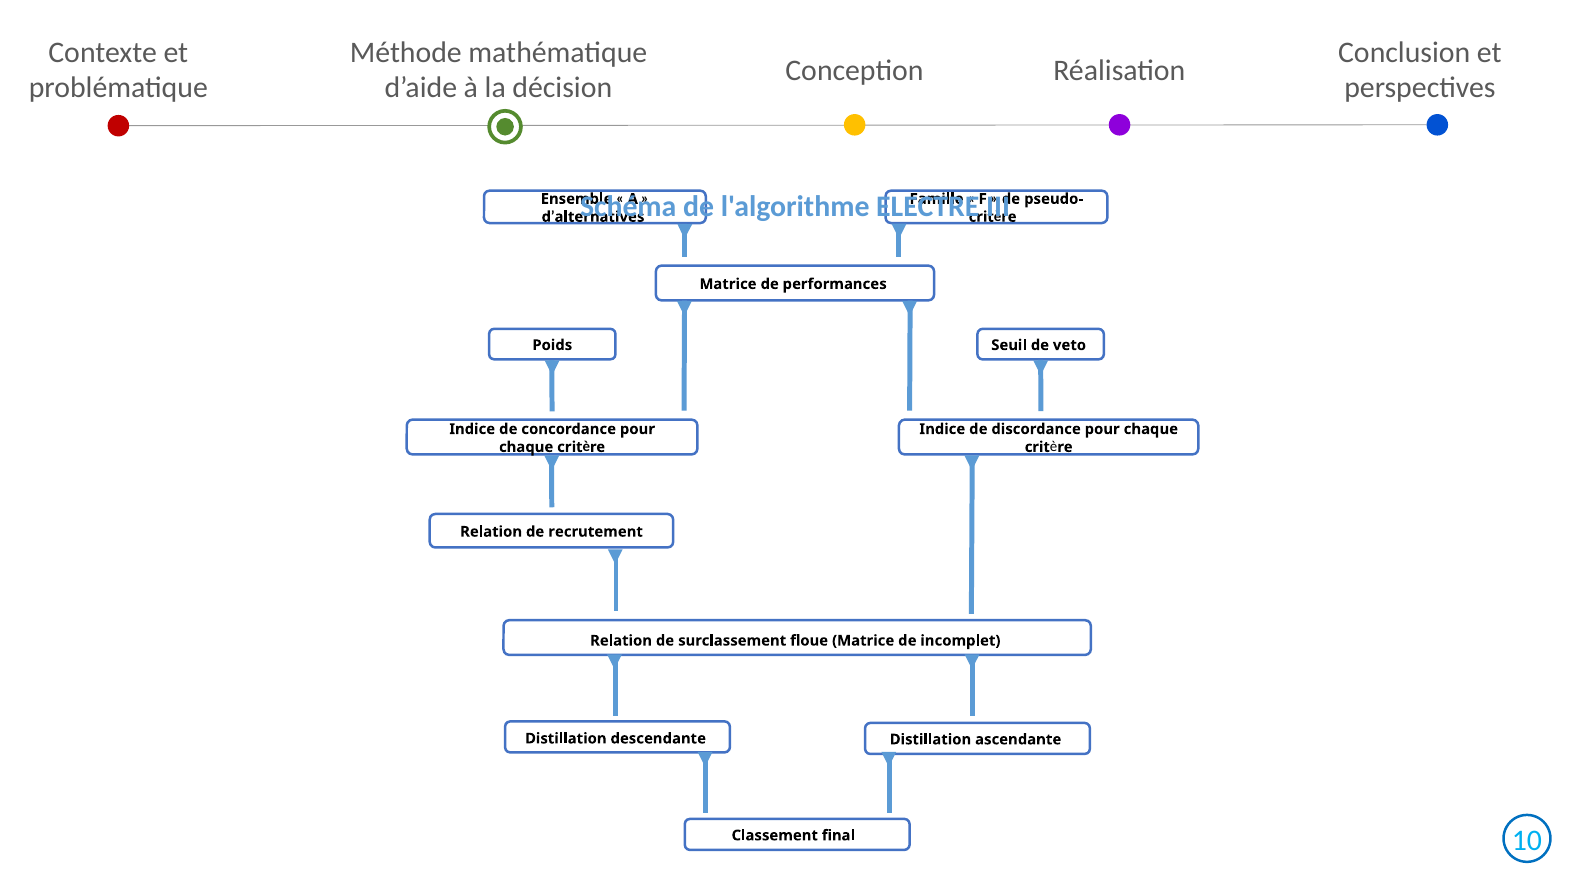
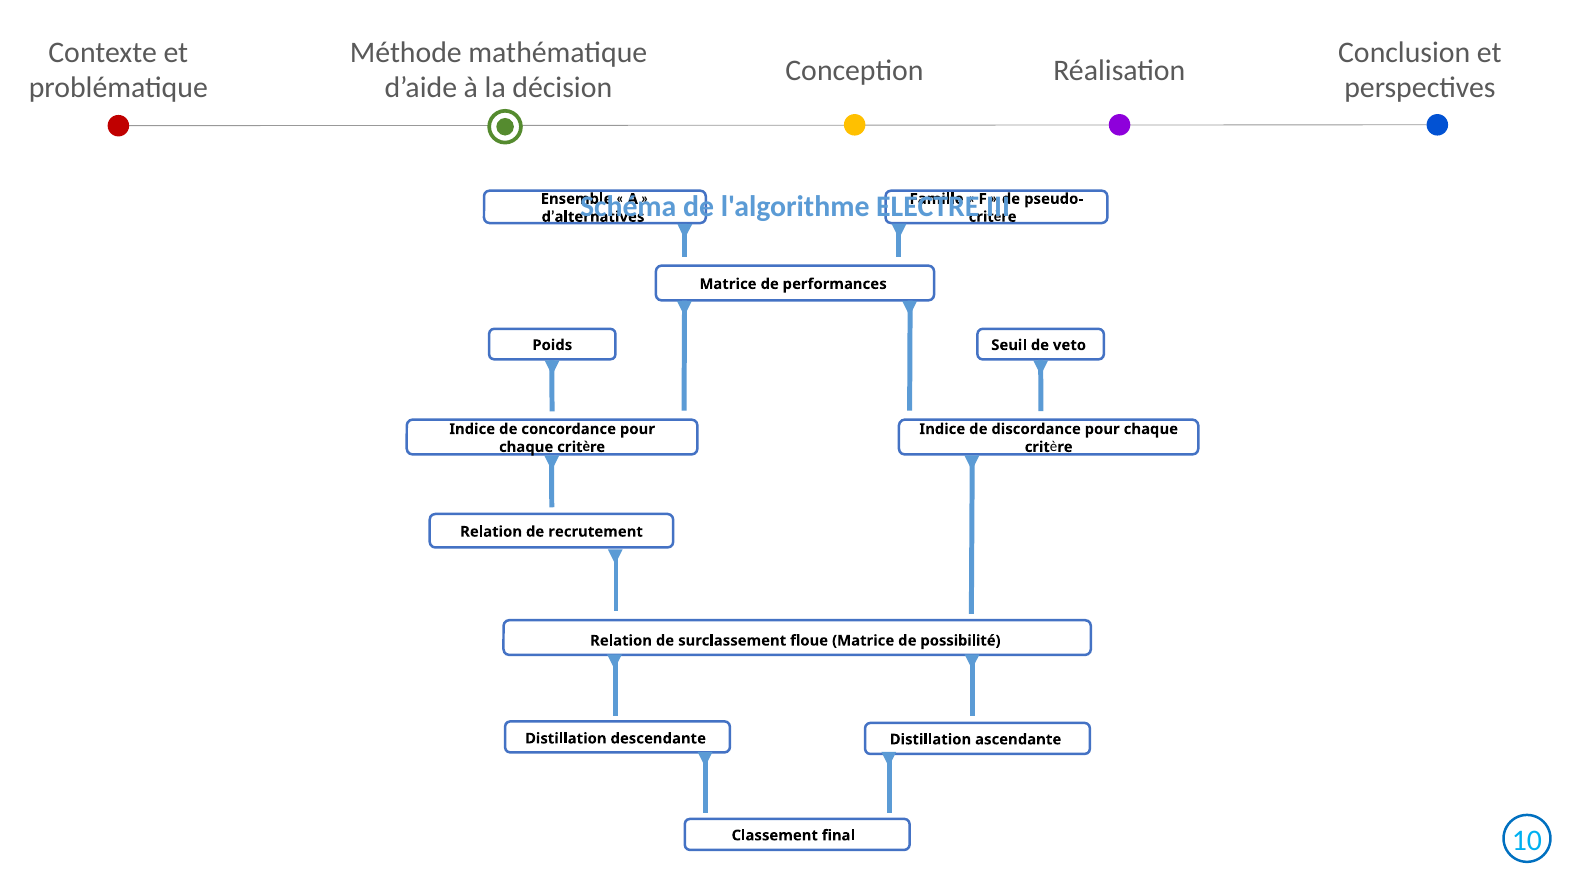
incomplet: incomplet -> possibilité
